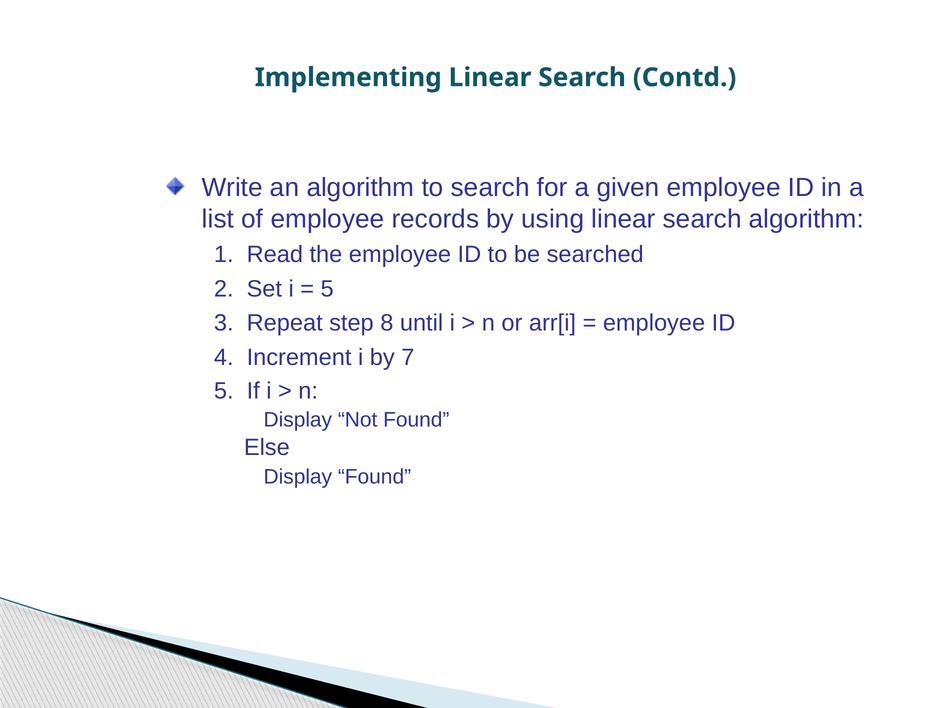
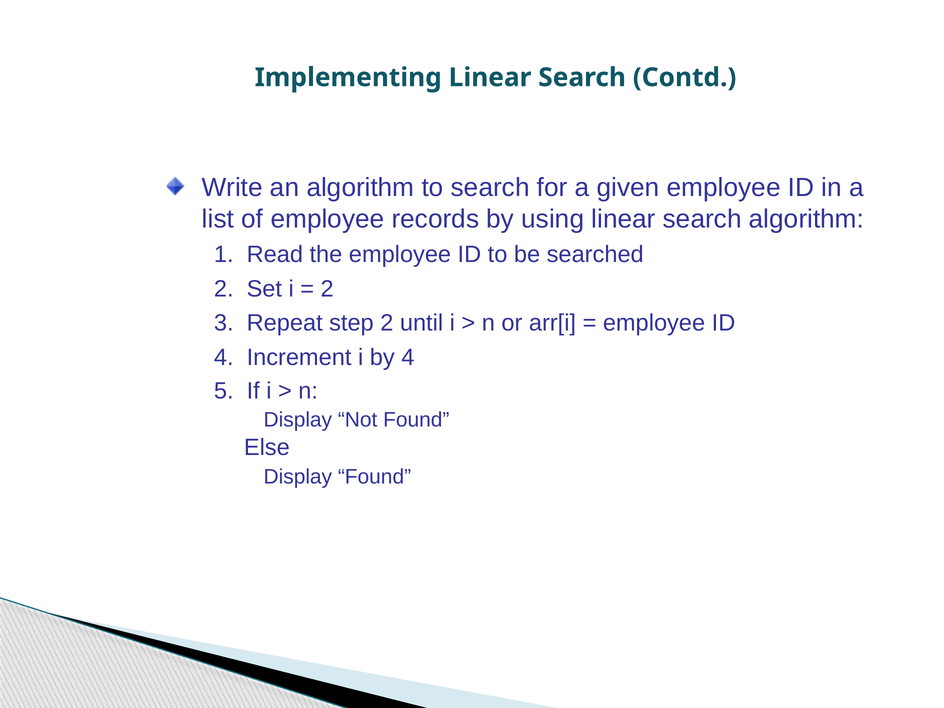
5 at (327, 289): 5 -> 2
step 8: 8 -> 2
by 7: 7 -> 4
